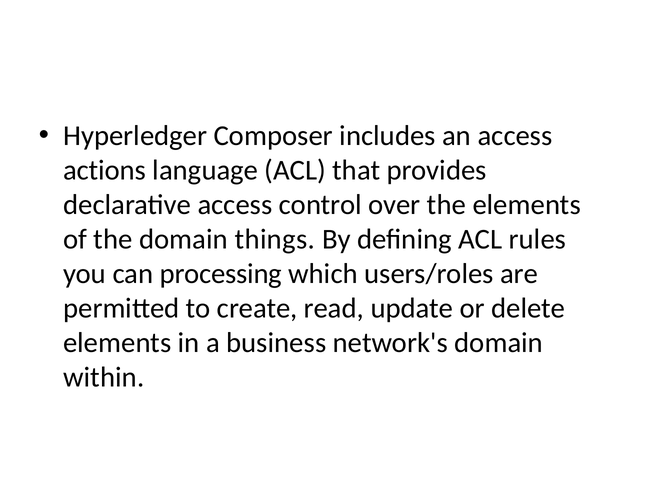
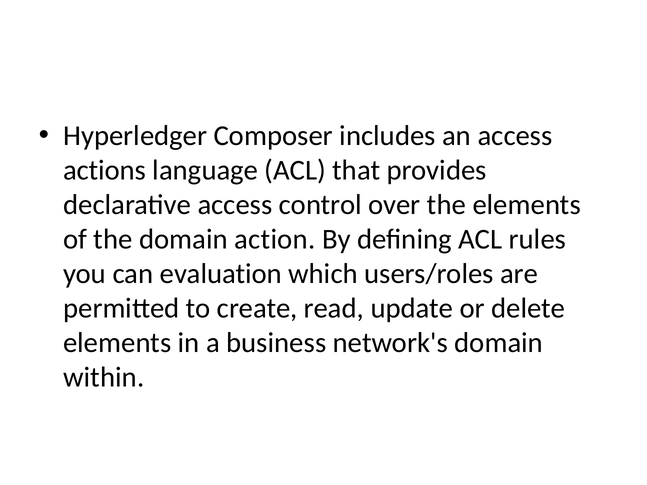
things: things -> action
processing: processing -> evaluation
